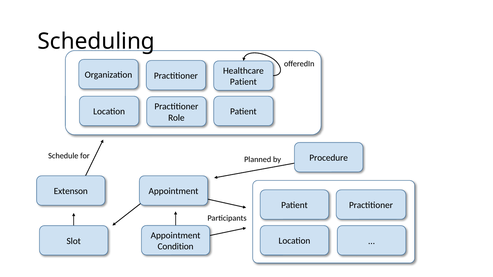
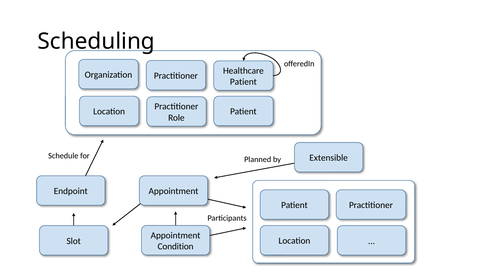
Procedure: Procedure -> Extensible
Extenson: Extenson -> Endpoint
